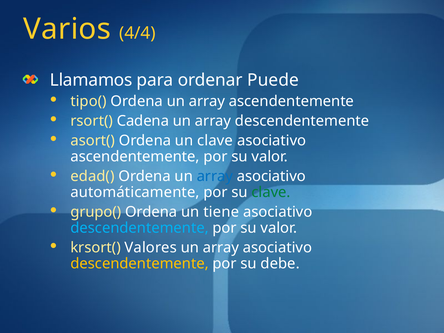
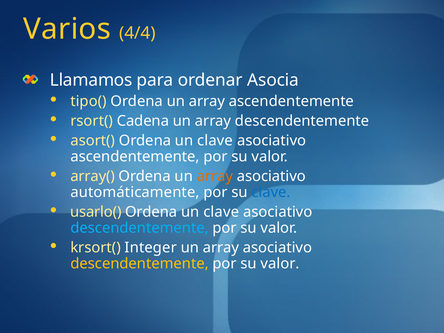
Puede: Puede -> Asocia
edad(: edad( -> array(
array at (215, 176) colour: blue -> orange
clave at (271, 192) colour: green -> blue
grupo(: grupo( -> usarlo(
tiene at (221, 212): tiene -> clave
Valores: Valores -> Integer
debe at (280, 264): debe -> valor
